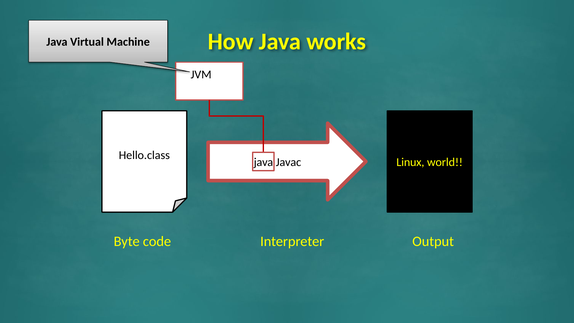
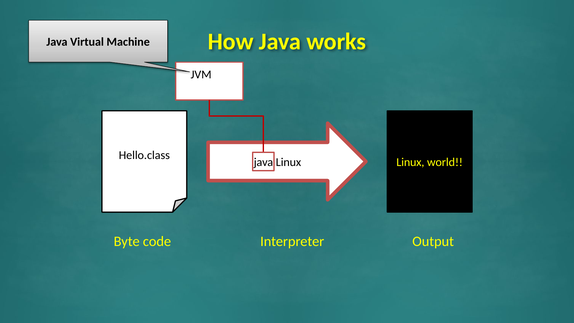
java Javac: Javac -> Linux
